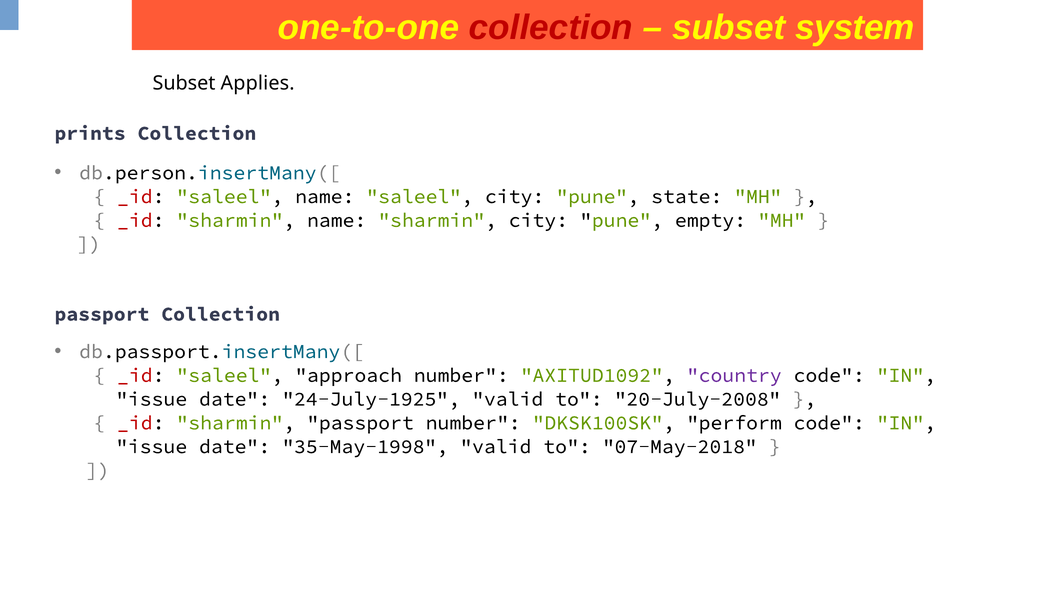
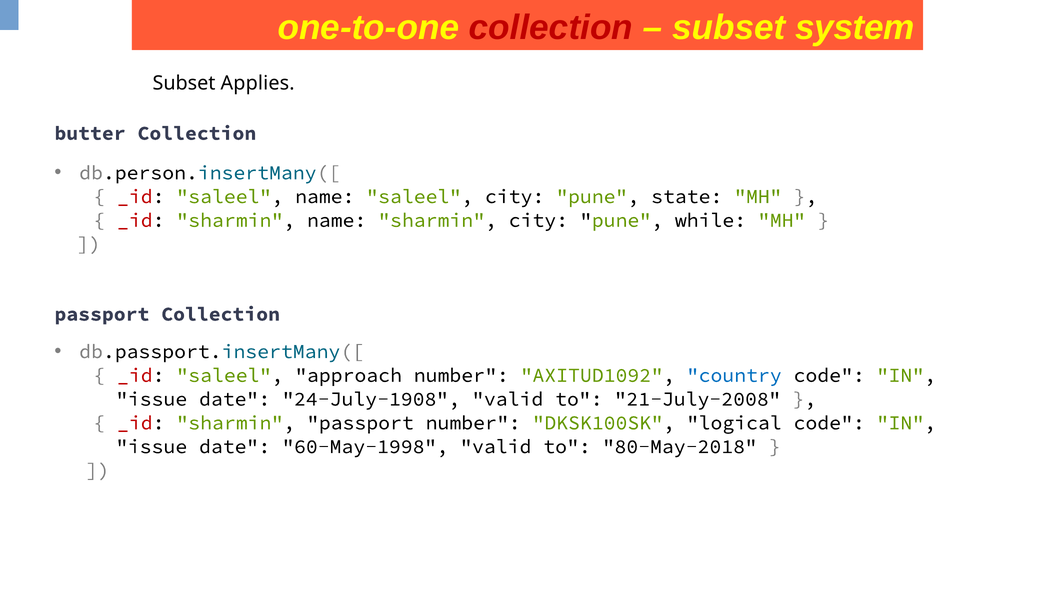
prints: prints -> butter
empty: empty -> while
country colour: purple -> blue
24-July-1925: 24-July-1925 -> 24-July-1908
20-July-2008: 20-July-2008 -> 21-July-2008
perform: perform -> logical
35-May-1998: 35-May-1998 -> 60-May-1998
07-May-2018: 07-May-2018 -> 80-May-2018
